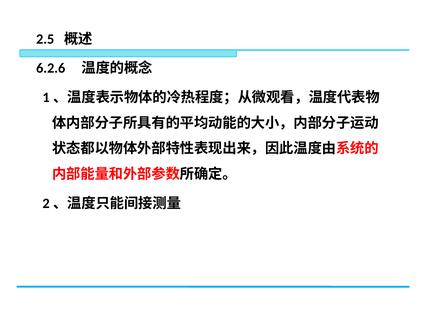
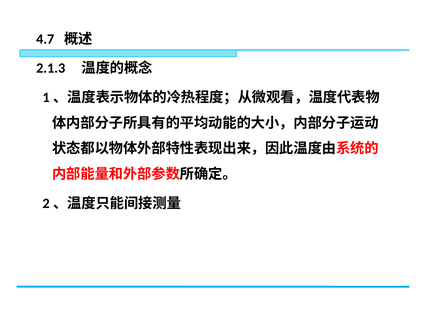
2.5: 2.5 -> 4.7
6.2.6: 6.2.6 -> 2.1.3
